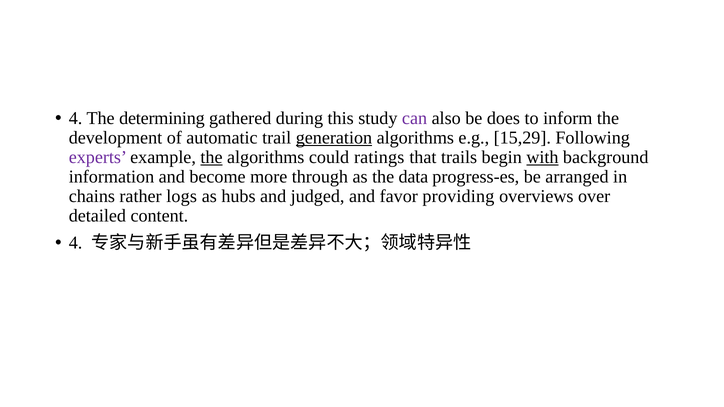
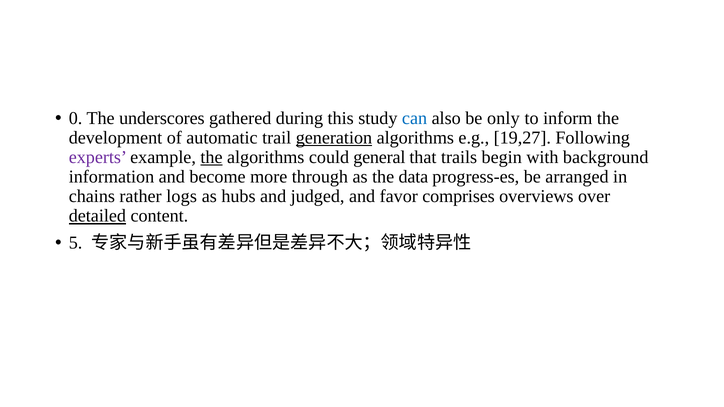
4 at (76, 118): 4 -> 0
determining: determining -> underscores
can colour: purple -> blue
does: does -> only
15,29: 15,29 -> 19,27
ratings: ratings -> general
with underline: present -> none
providing: providing -> comprises
detailed underline: none -> present
4 at (76, 243): 4 -> 5
